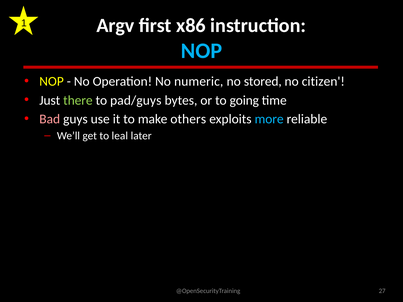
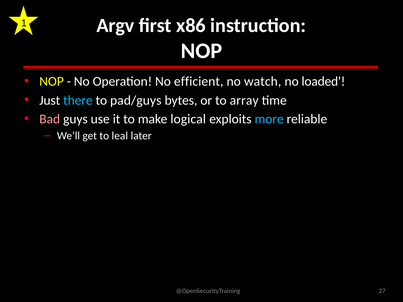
NOP at (201, 51) colour: light blue -> white
numeric: numeric -> efficient
stored: stored -> watch
citizen: citizen -> loaded
there colour: light green -> light blue
going: going -> array
others: others -> logical
